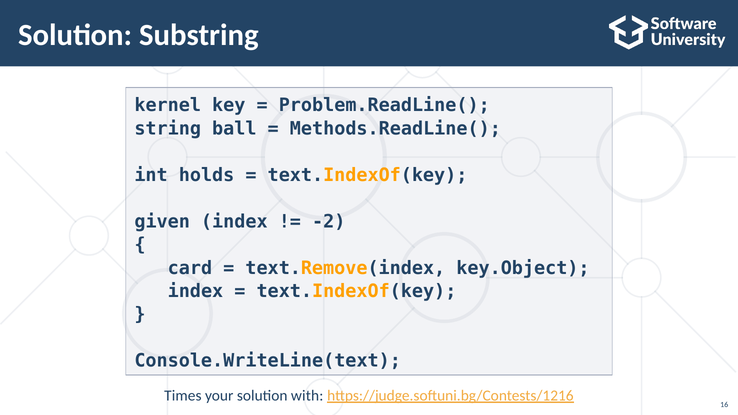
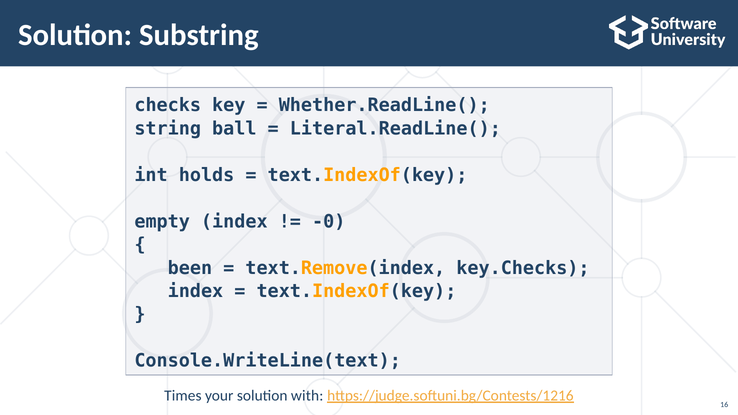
kernel: kernel -> checks
Problem.ReadLine(: Problem.ReadLine( -> Whether.ReadLine(
Methods.ReadLine(: Methods.ReadLine( -> Literal.ReadLine(
given: given -> empty
-2: -2 -> -0
card: card -> been
key.Object: key.Object -> key.Checks
